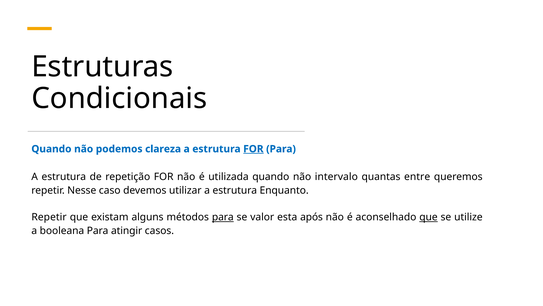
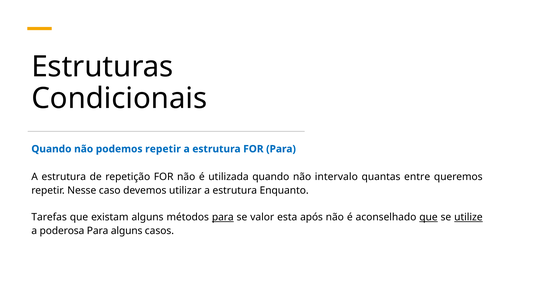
podemos clareza: clareza -> repetir
FOR at (253, 149) underline: present -> none
Repetir at (49, 217): Repetir -> Tarefas
utilize underline: none -> present
booleana: booleana -> poderosa
Para atingir: atingir -> alguns
